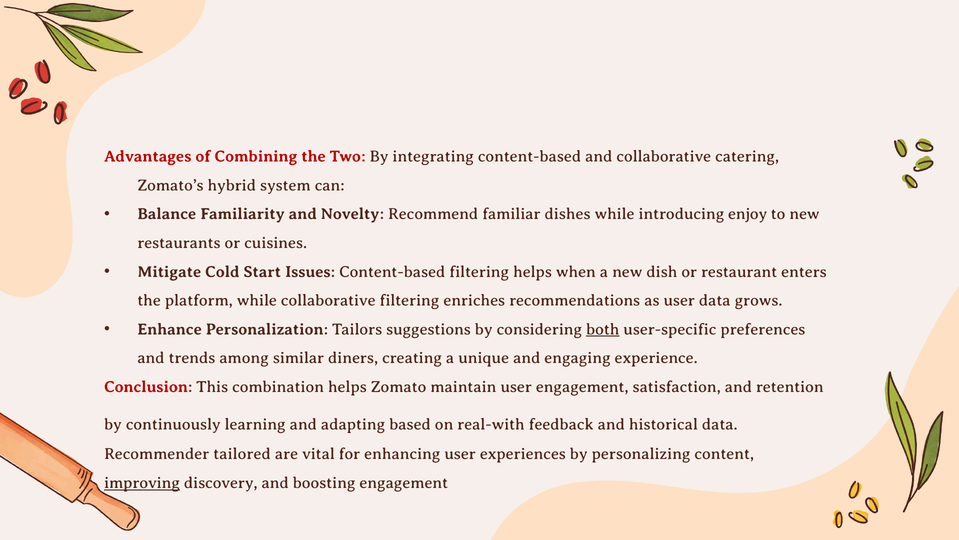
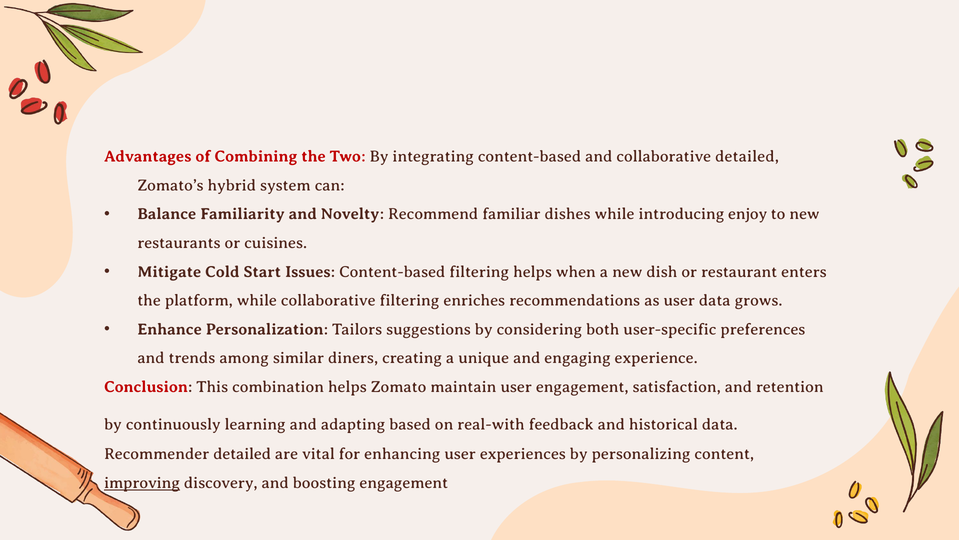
collaborative catering: catering -> detailed
both underline: present -> none
Recommender tailored: tailored -> detailed
